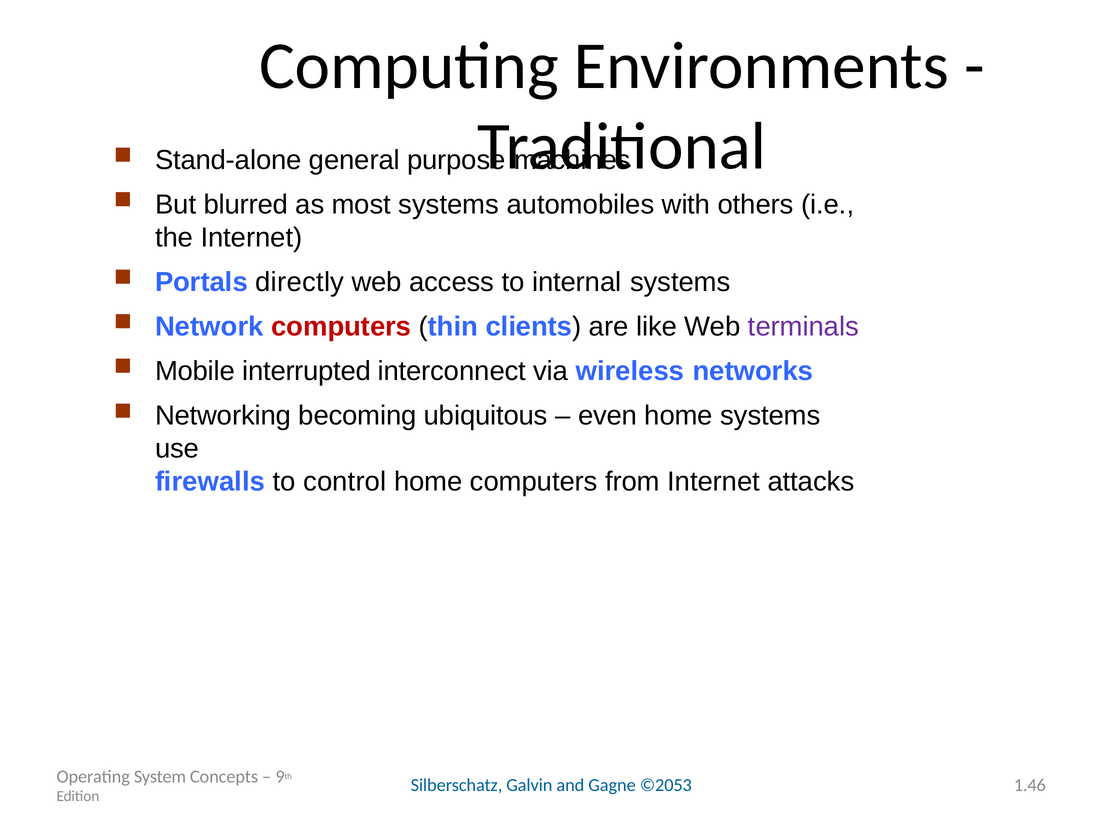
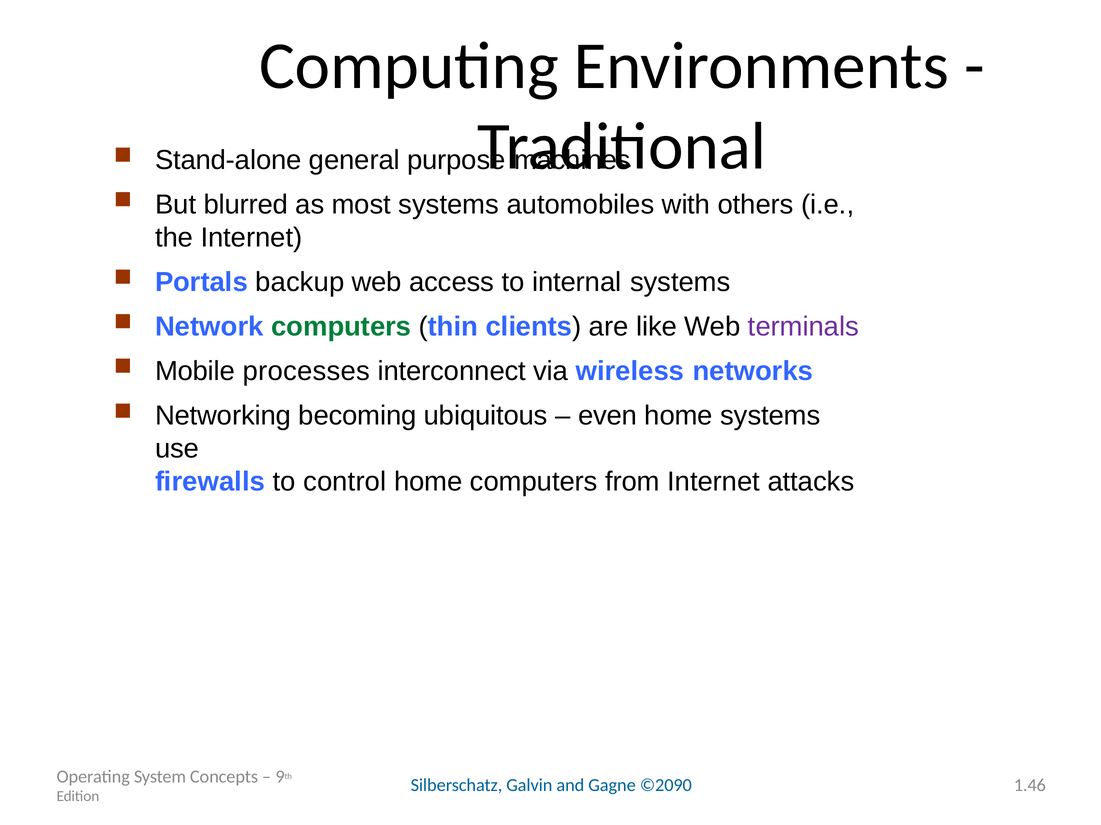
directly: directly -> backup
computers at (341, 327) colour: red -> green
interrupted: interrupted -> processes
©2053: ©2053 -> ©2090
